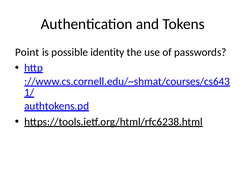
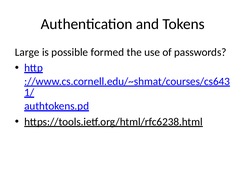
Point: Point -> Large
identity: identity -> formed
